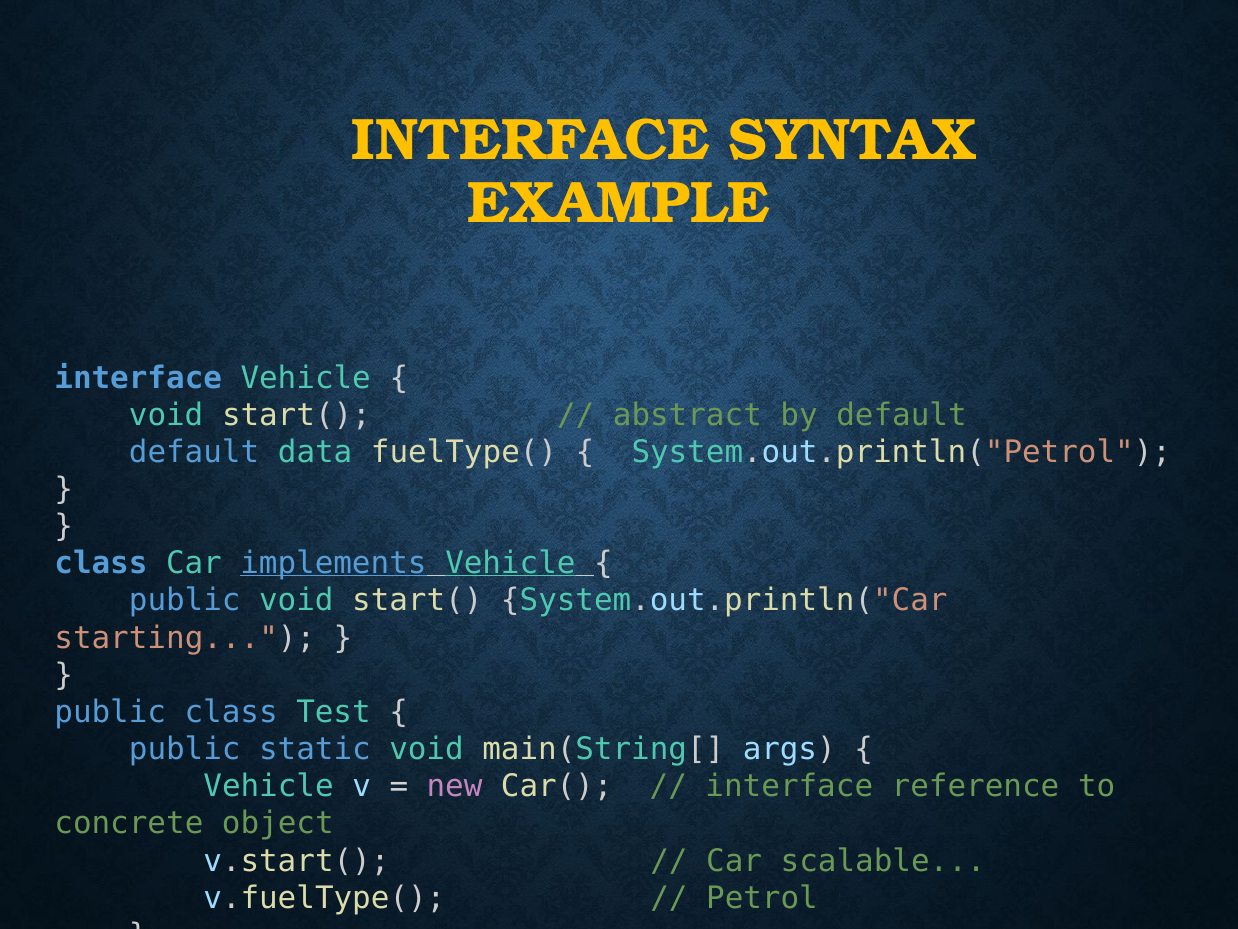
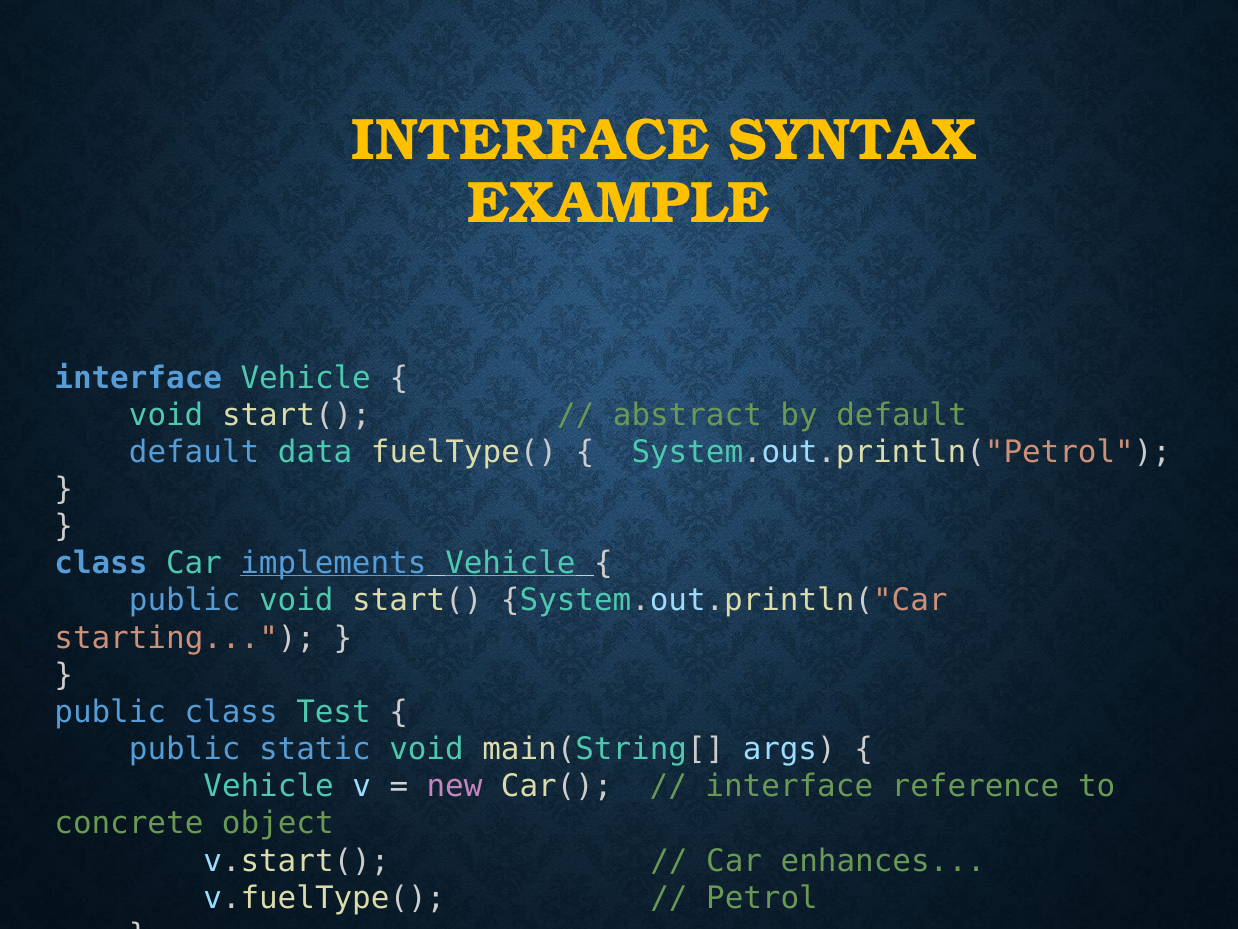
scalable: scalable -> enhances
